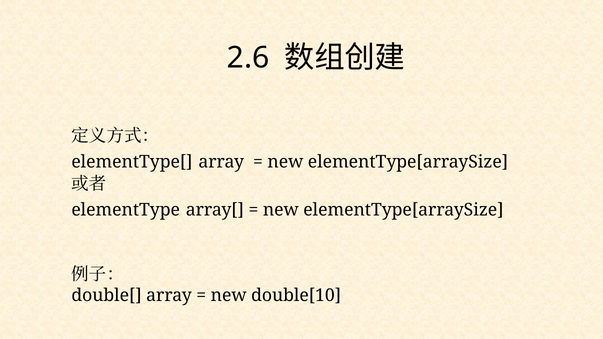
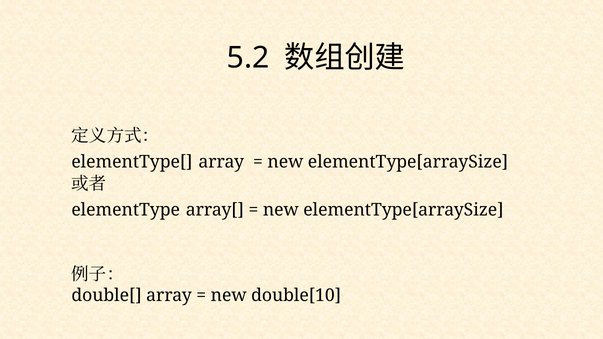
2.6: 2.6 -> 5.2
